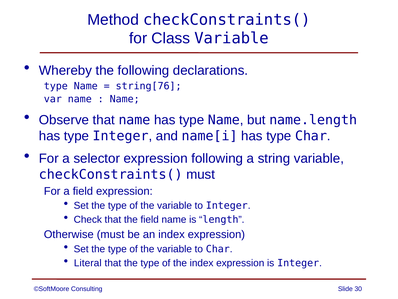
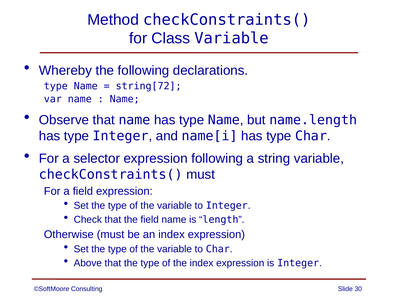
string[76: string[76 -> string[72
Literal: Literal -> Above
